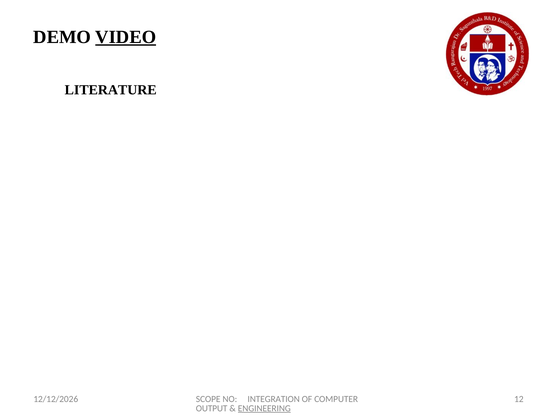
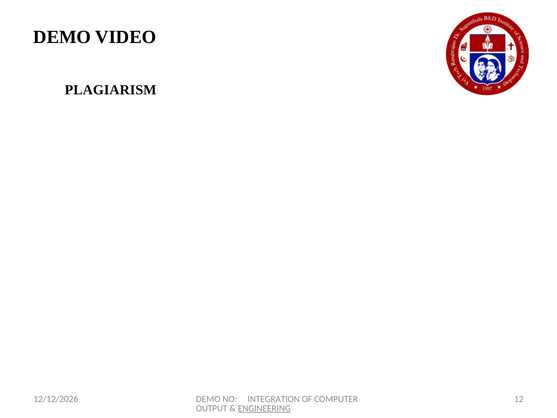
VIDEO underline: present -> none
LITERATURE: LITERATURE -> PLAGIARISM
SCOPE at (208, 399): SCOPE -> DEMO
